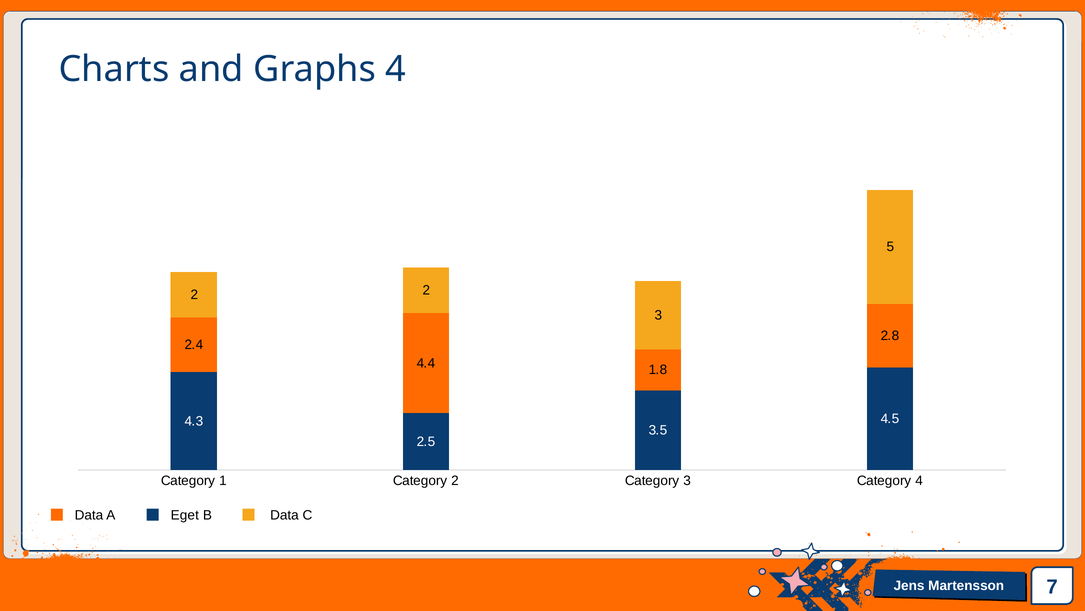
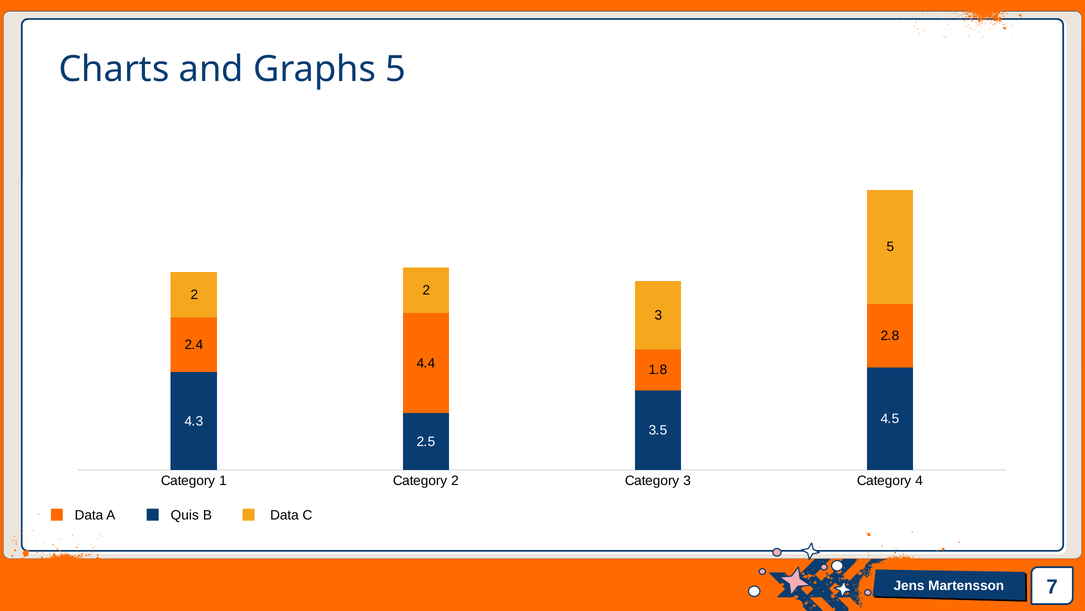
Graphs 4: 4 -> 5
Eget: Eget -> Quis
